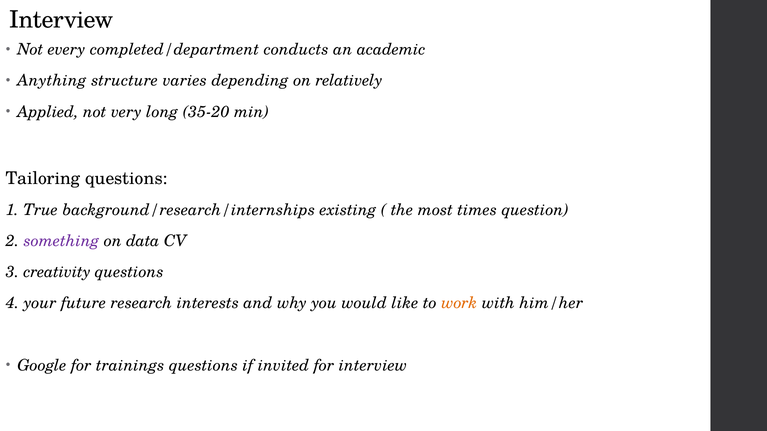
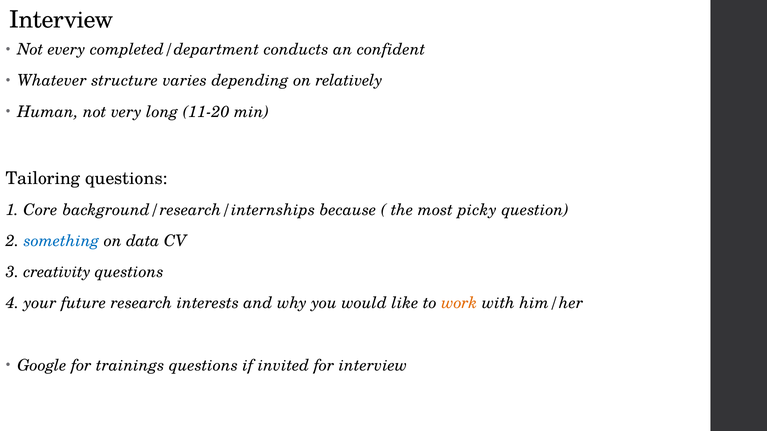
academic: academic -> confident
Anything: Anything -> Whatever
Applied: Applied -> Human
35-20: 35-20 -> 11-20
True: True -> Core
existing: existing -> because
times: times -> picky
something colour: purple -> blue
